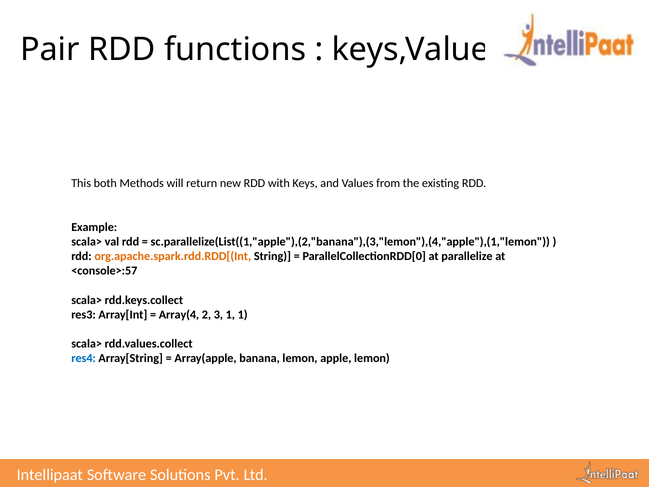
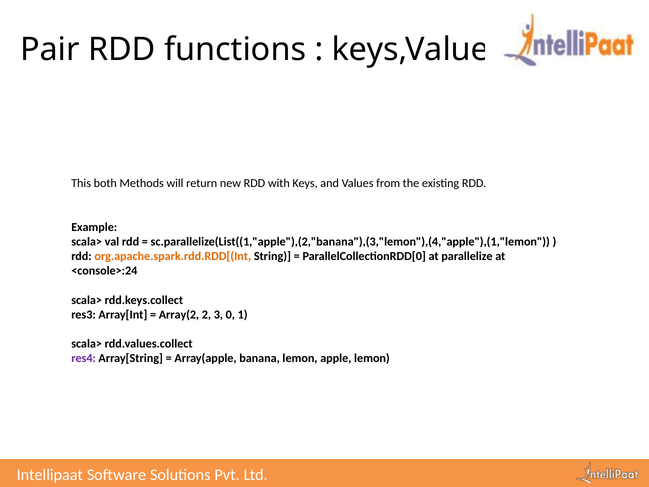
<console>:57: <console>:57 -> <console>:24
Array(4: Array(4 -> Array(2
3 1: 1 -> 0
res4 colour: blue -> purple
